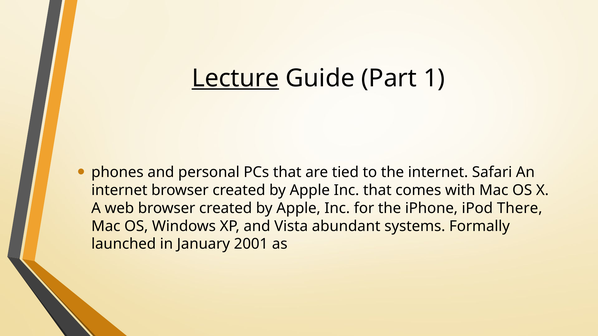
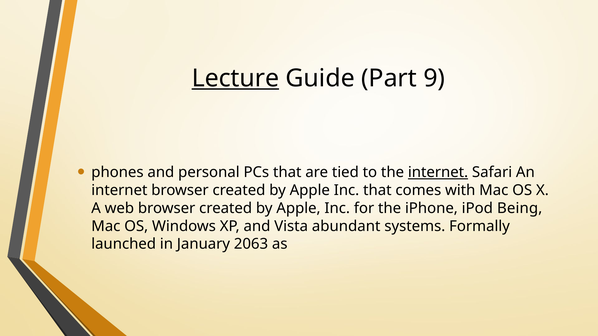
1: 1 -> 9
internet at (438, 173) underline: none -> present
There: There -> Being
2001: 2001 -> 2063
